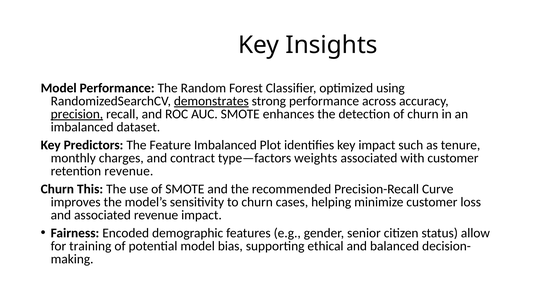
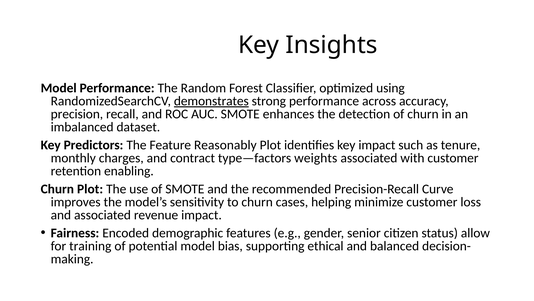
precision underline: present -> none
Feature Imbalanced: Imbalanced -> Reasonably
retention revenue: revenue -> enabling
Churn This: This -> Plot
